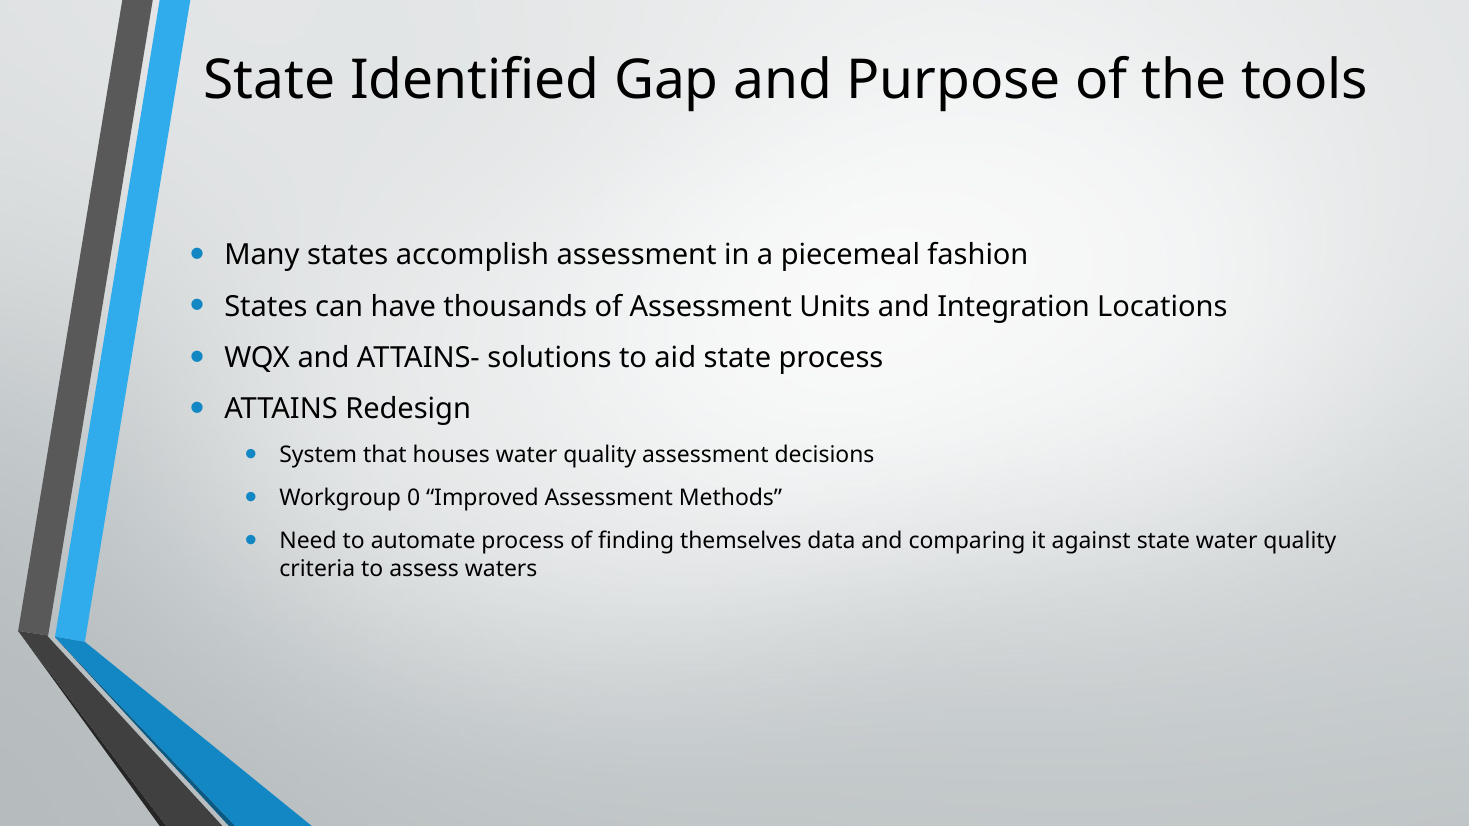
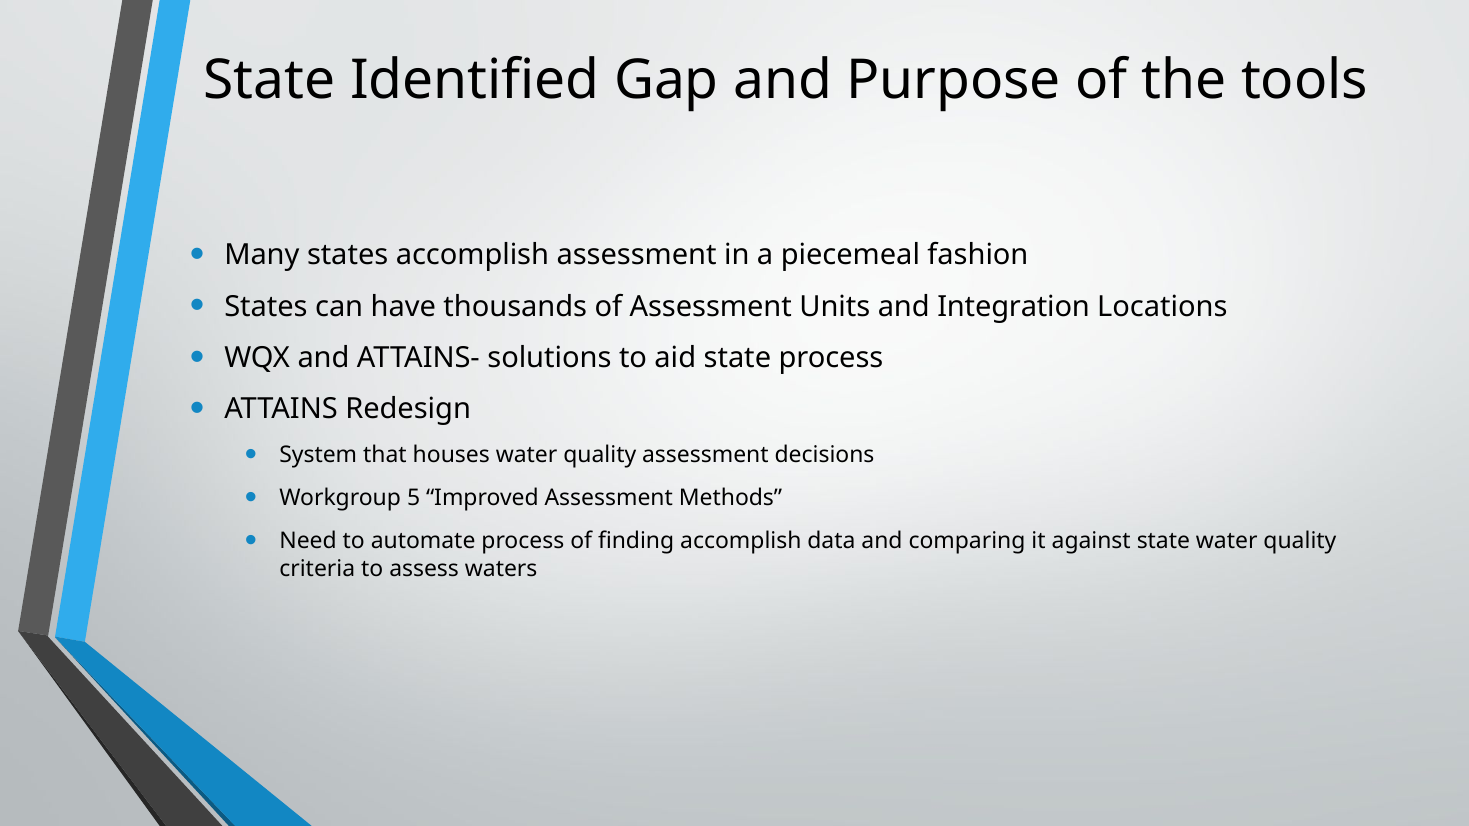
0: 0 -> 5
finding themselves: themselves -> accomplish
